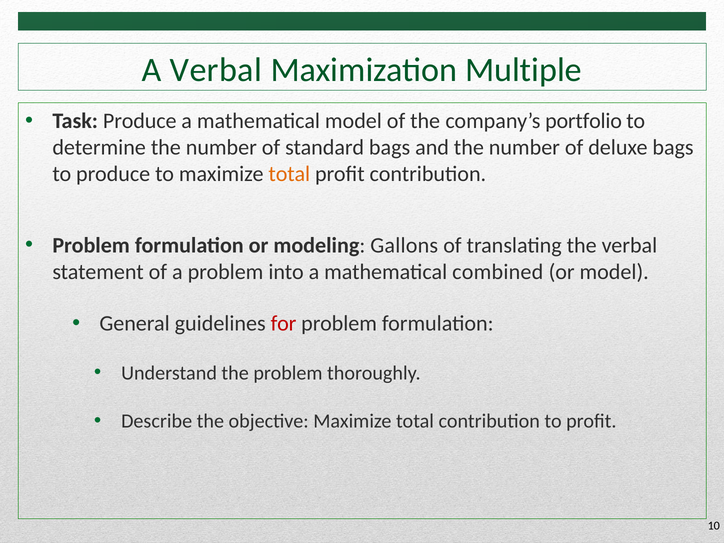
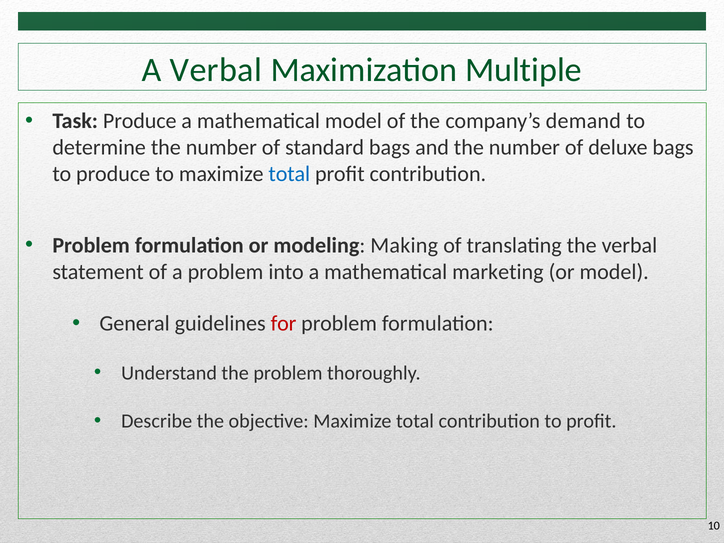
portfolio: portfolio -> demand
total at (289, 174) colour: orange -> blue
Gallons: Gallons -> Making
combined: combined -> marketing
